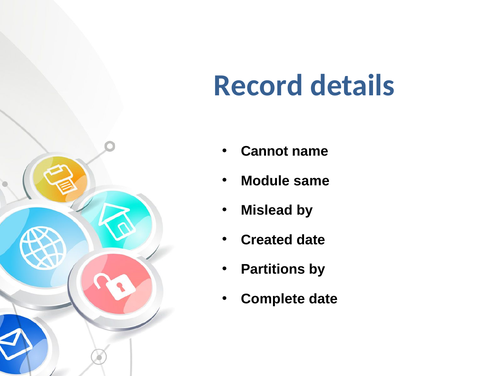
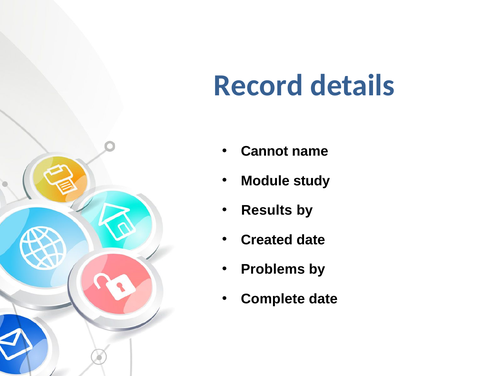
same: same -> study
Mislead: Mislead -> Results
Partitions: Partitions -> Problems
